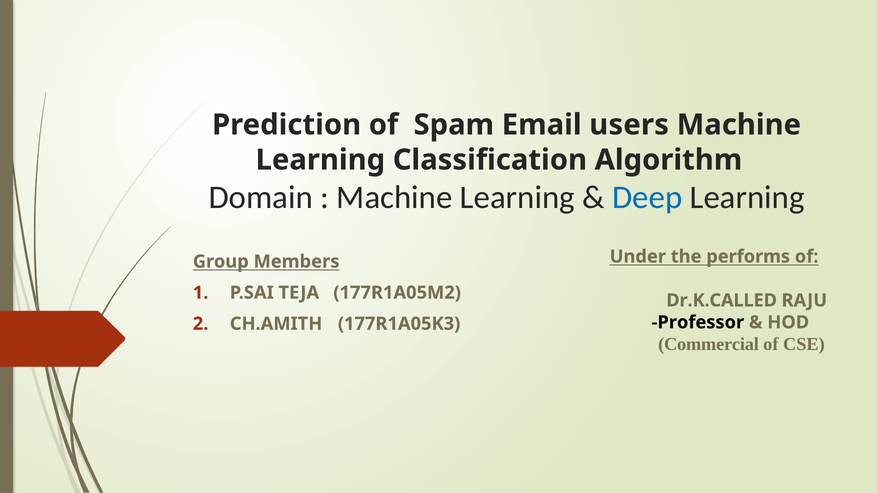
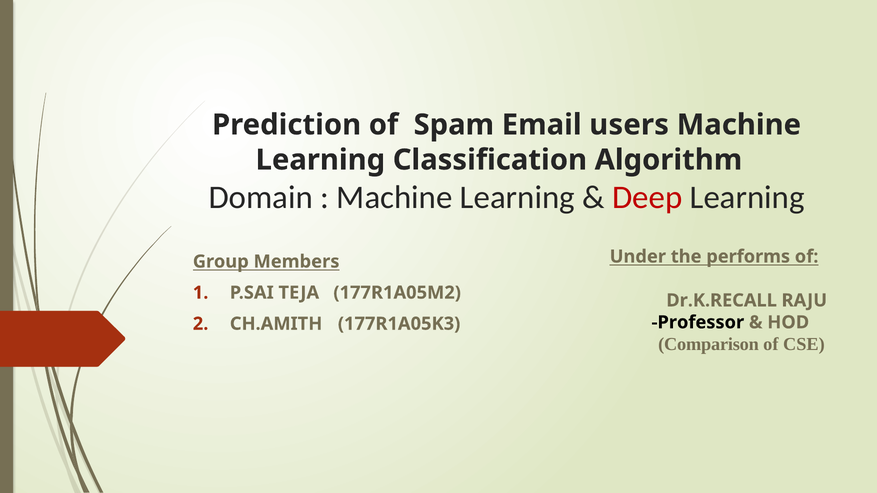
Deep colour: blue -> red
Dr.K.CALLED: Dr.K.CALLED -> Dr.K.RECALL
Commercial: Commercial -> Comparison
